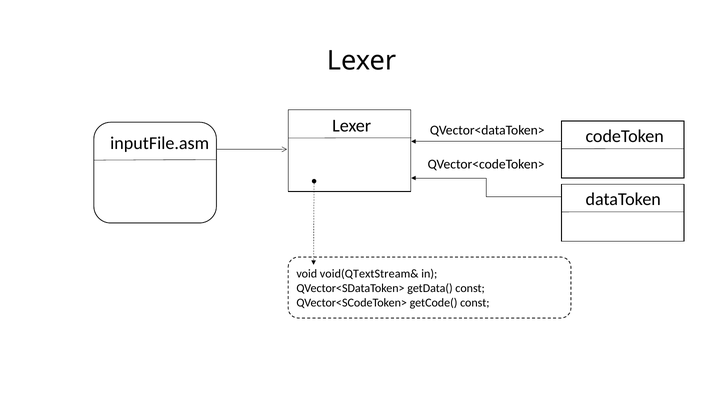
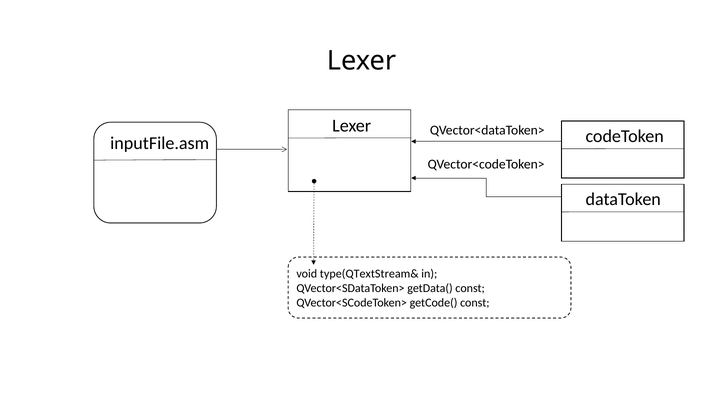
void(QTextStream&: void(QTextStream& -> type(QTextStream&
